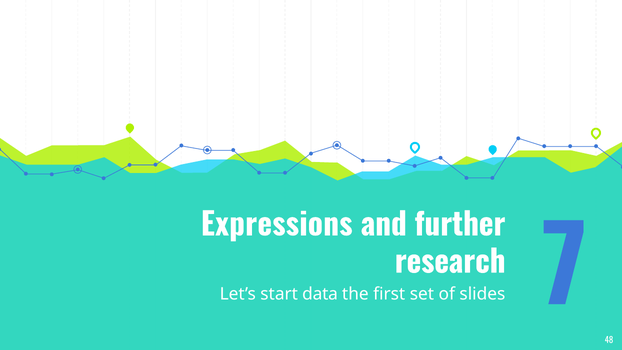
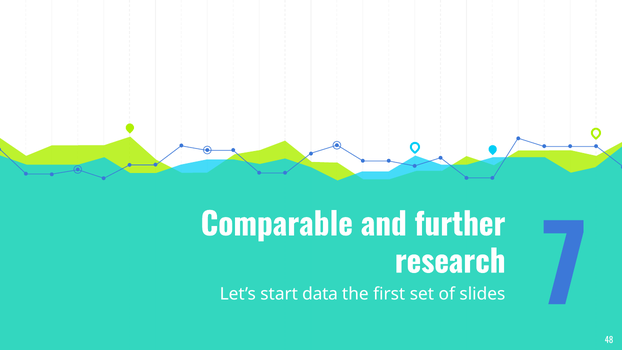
Expressions: Expressions -> Comparable
